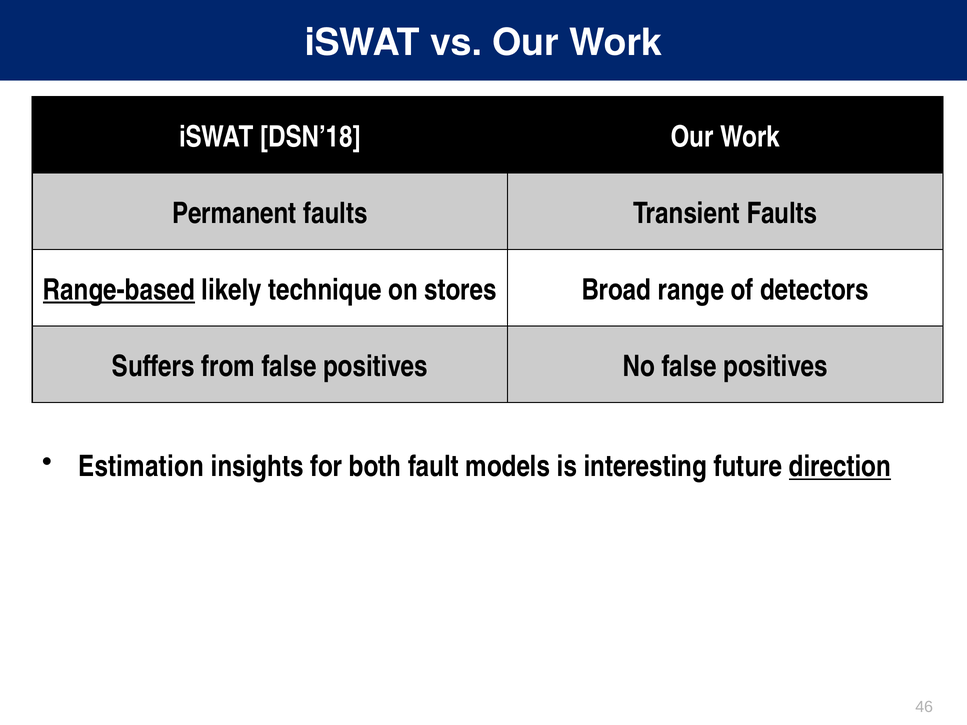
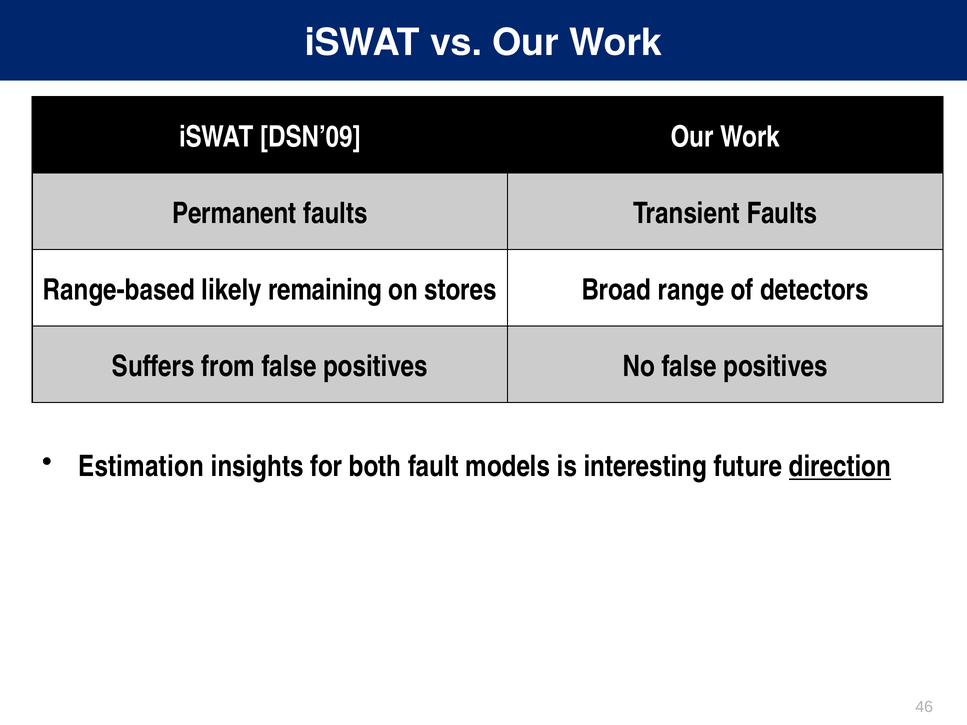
DSN’18: DSN’18 -> DSN’09
Range-based underline: present -> none
technique: technique -> remaining
